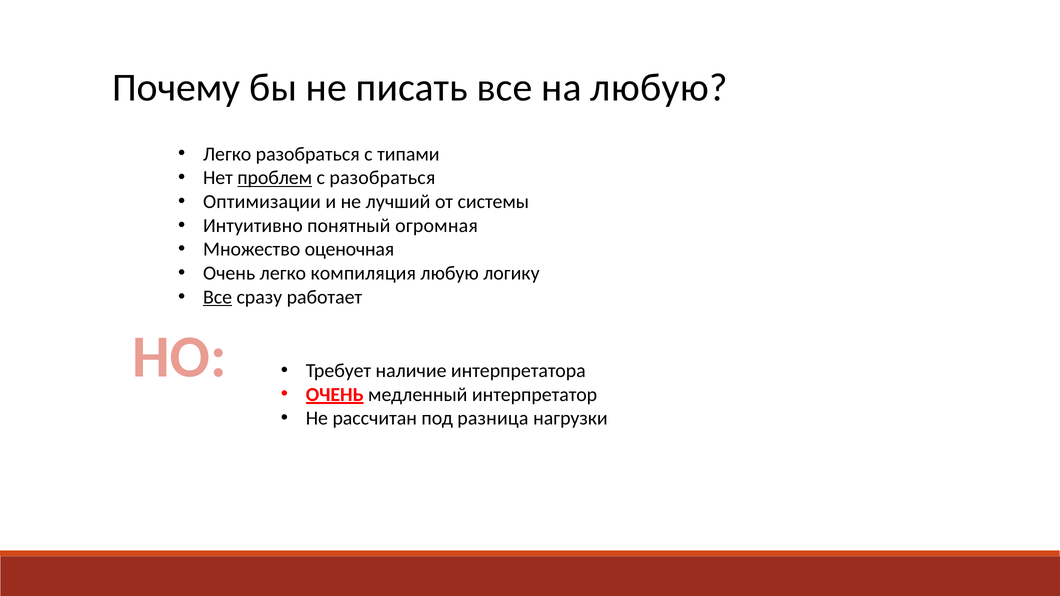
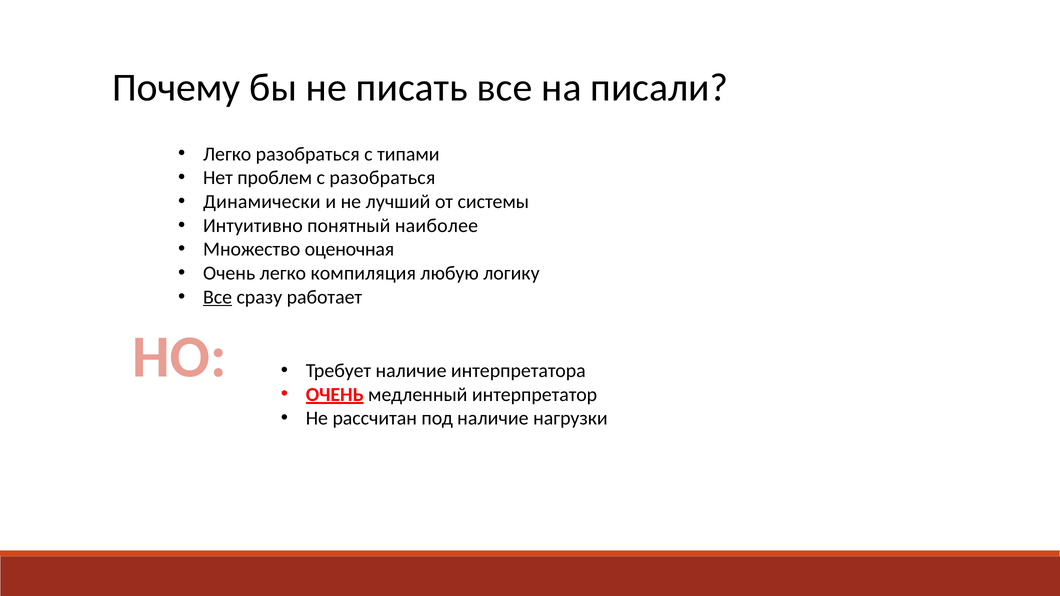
на любую: любую -> писали
проблем underline: present -> none
Оптимизации: Оптимизации -> Динамически
огромная: огромная -> наиболее
под разница: разница -> наличие
